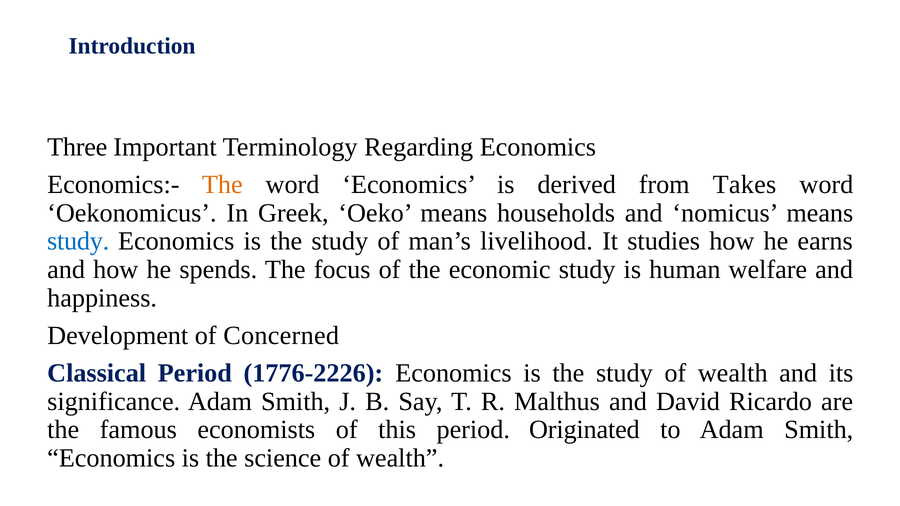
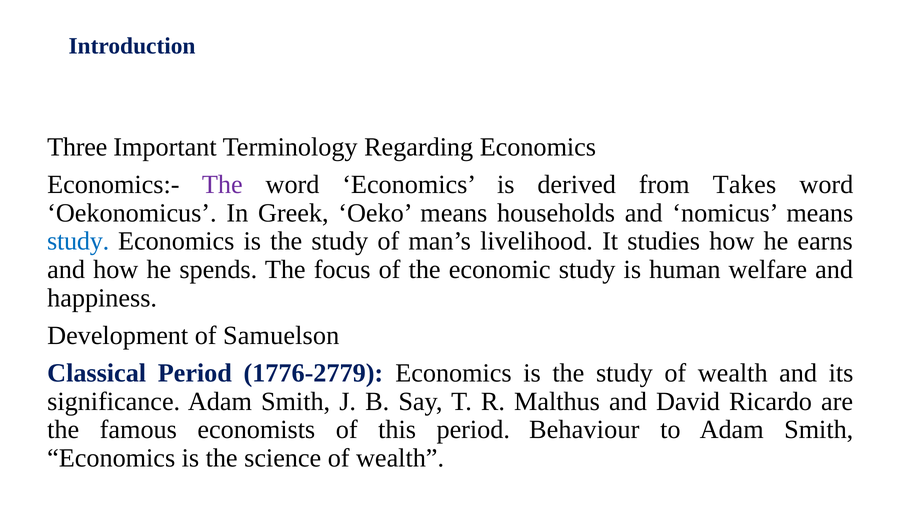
The at (222, 185) colour: orange -> purple
Concerned: Concerned -> Samuelson
1776-2226: 1776-2226 -> 1776-2779
Originated: Originated -> Behaviour
